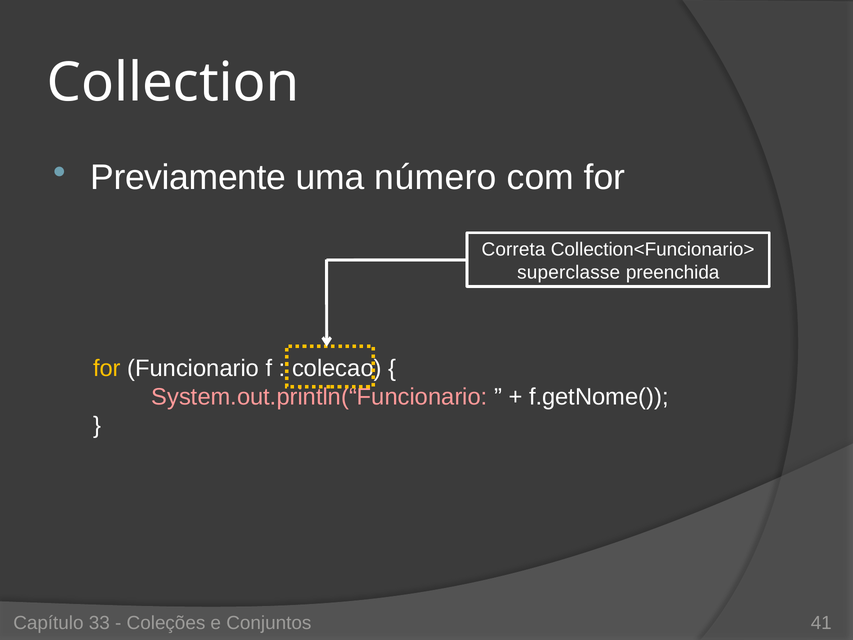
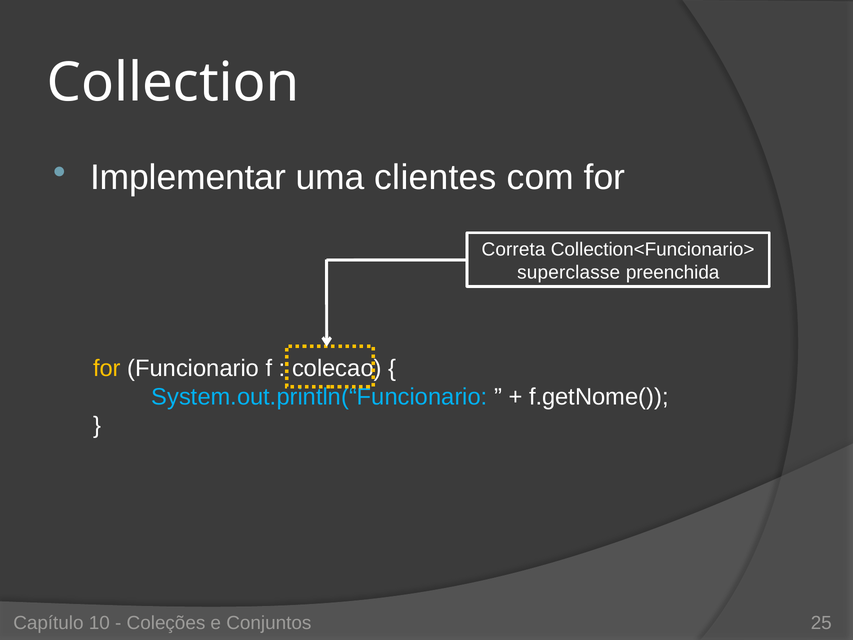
Previamente: Previamente -> Implementar
número: número -> clientes
System.out.println(“Funcionario colour: pink -> light blue
33: 33 -> 10
41: 41 -> 25
